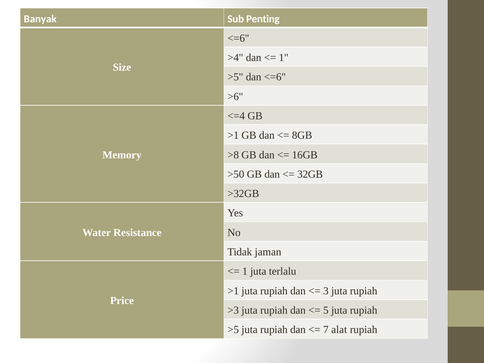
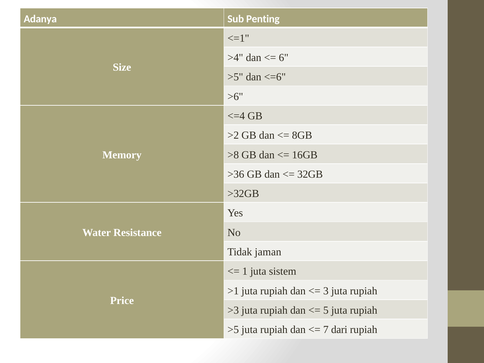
Banyak: Banyak -> Adanya
<=6 at (238, 38): <=6 -> <=1
1 at (284, 58): 1 -> 6
>1 at (233, 135): >1 -> >2
>50: >50 -> >36
terlalu: terlalu -> sistem
alat: alat -> dari
